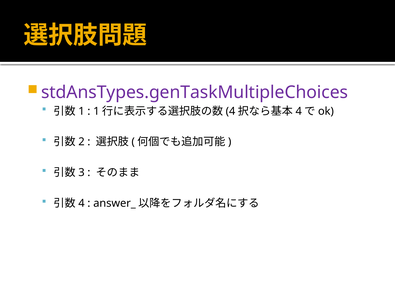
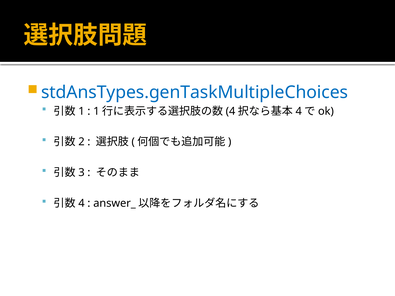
stdAnsTypes.genTaskMultipleChoices colour: purple -> blue
